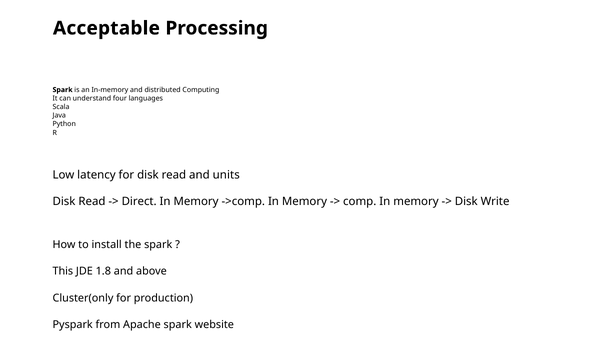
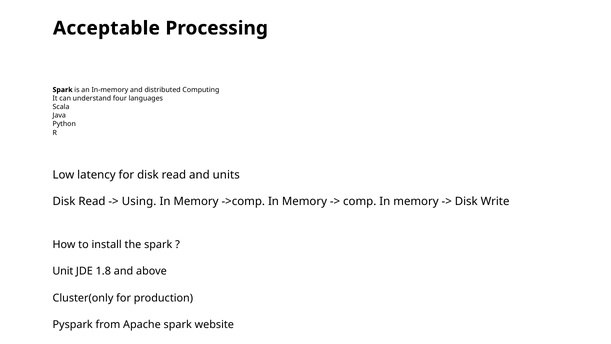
Direct: Direct -> Using
This: This -> Unit
